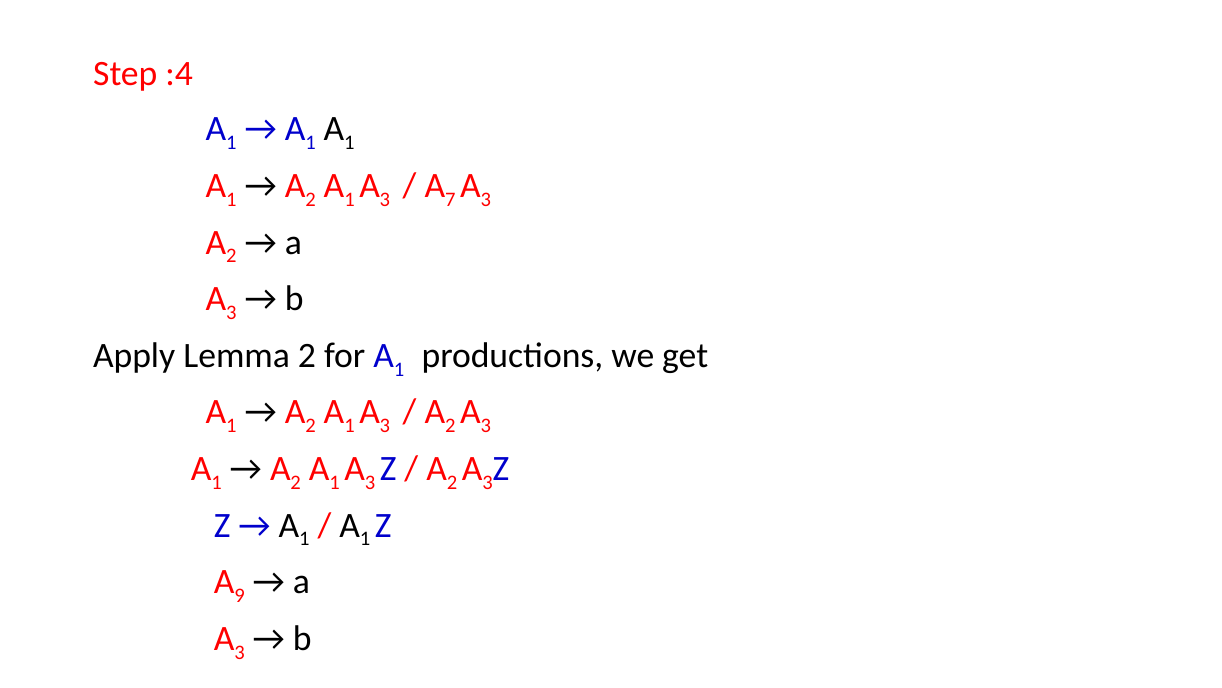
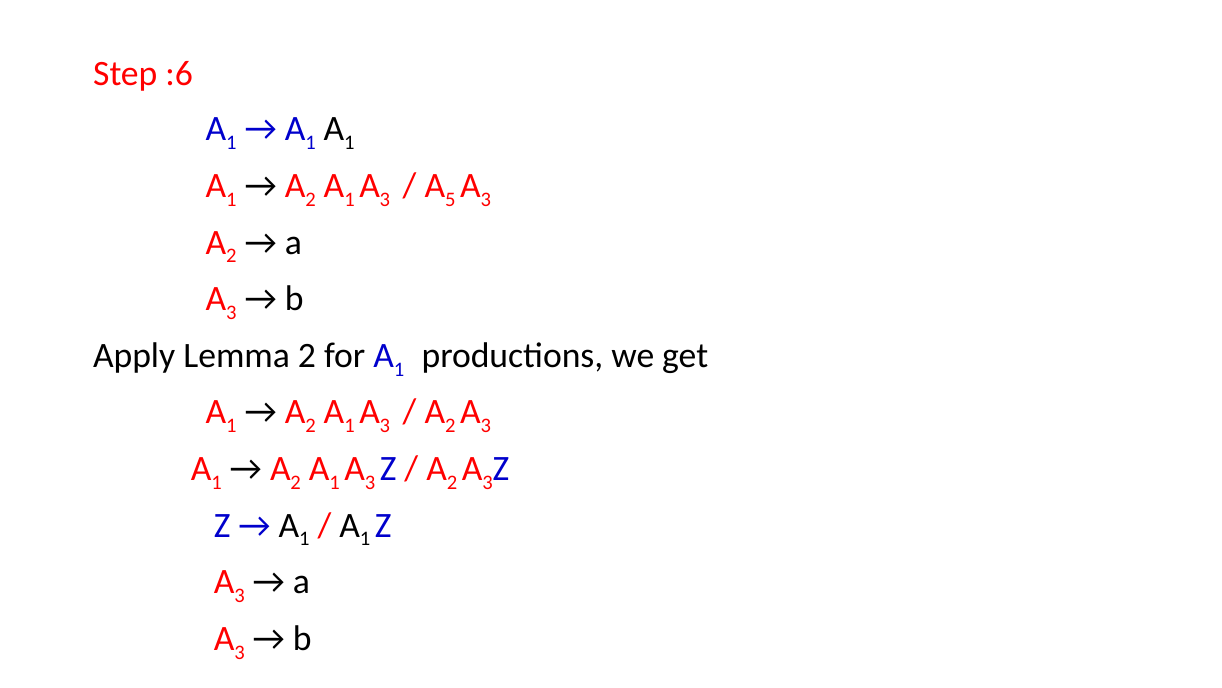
:4: :4 -> :6
7: 7 -> 5
9 at (240, 595): 9 -> 3
